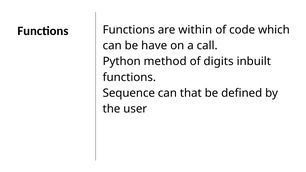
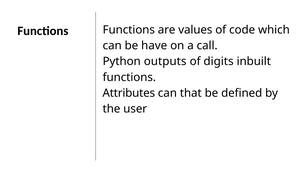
within: within -> values
method: method -> outputs
Sequence: Sequence -> Attributes
